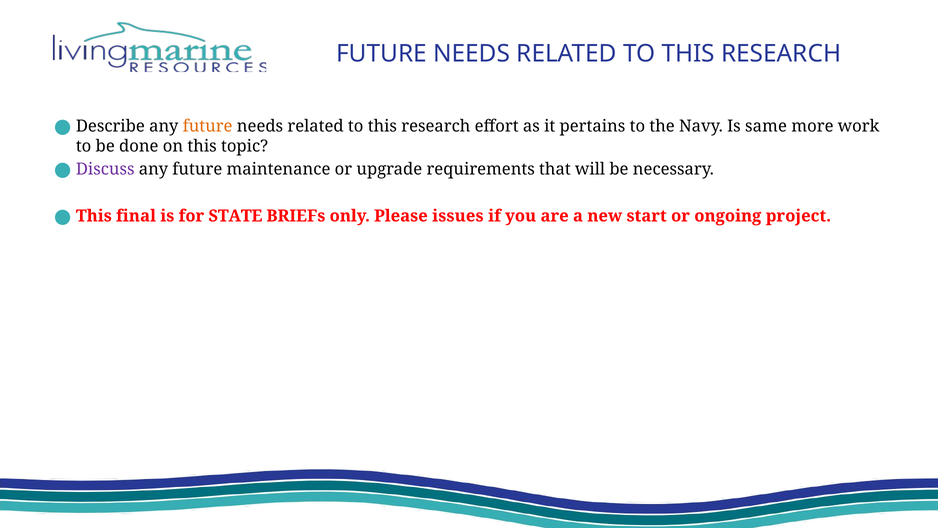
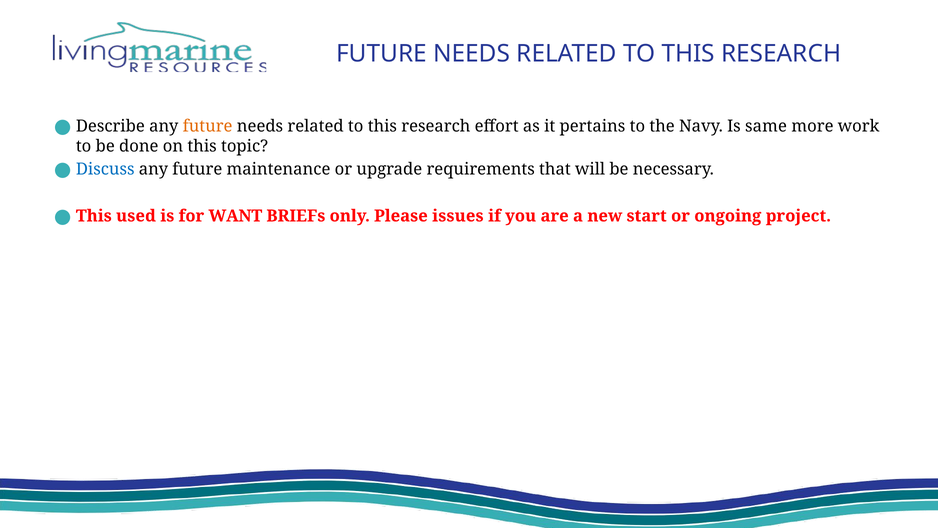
Discuss colour: purple -> blue
final: final -> used
STATE: STATE -> WANT
